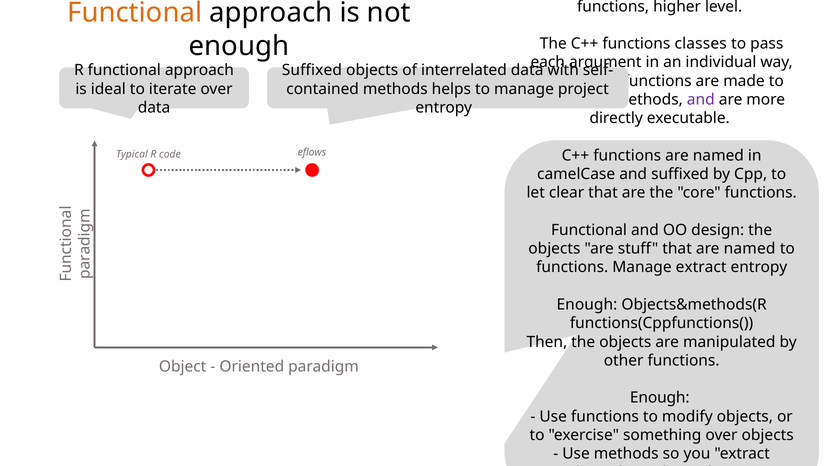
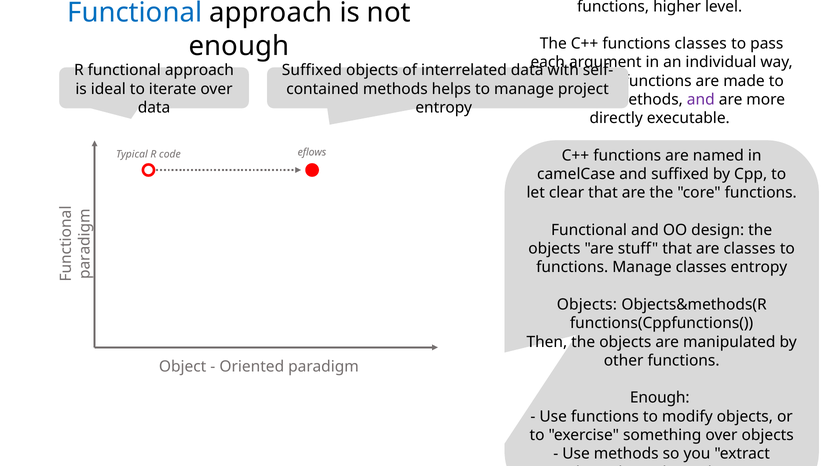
Functional at (135, 13) colour: orange -> blue
that are named: named -> classes
Manage extract: extract -> classes
Enough at (587, 304): Enough -> Objects
